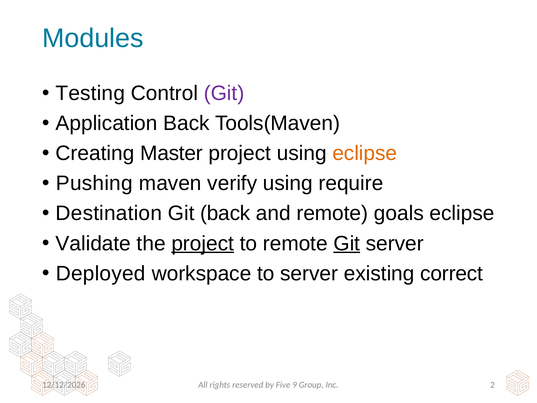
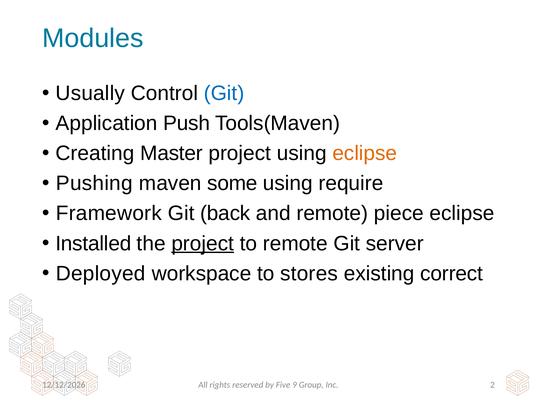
Testing: Testing -> Usually
Git at (224, 93) colour: purple -> blue
Application Back: Back -> Push
verify: verify -> some
Destination: Destination -> Framework
goals: goals -> piece
Validate: Validate -> Installed
Git at (347, 243) underline: present -> none
to server: server -> stores
